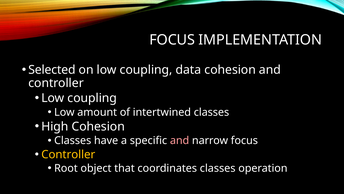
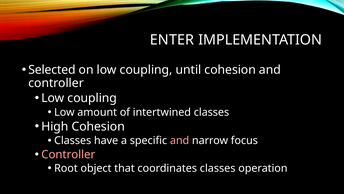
FOCUS at (172, 40): FOCUS -> ENTER
data: data -> until
Controller at (68, 154) colour: yellow -> pink
